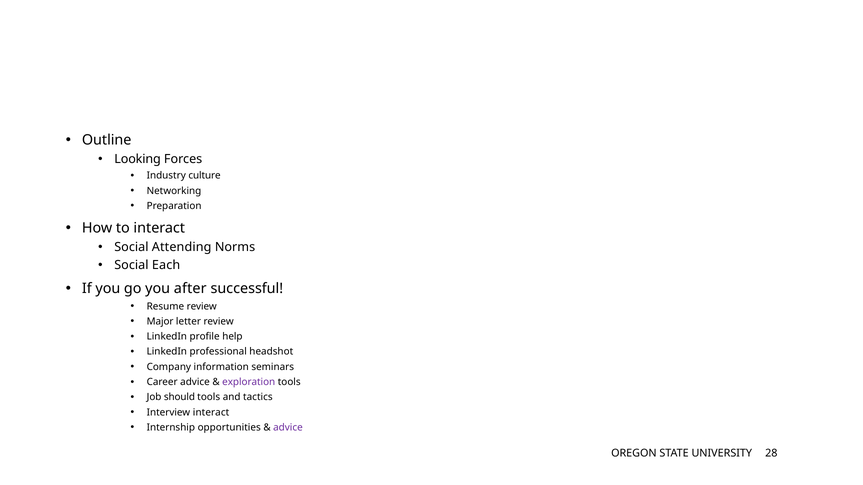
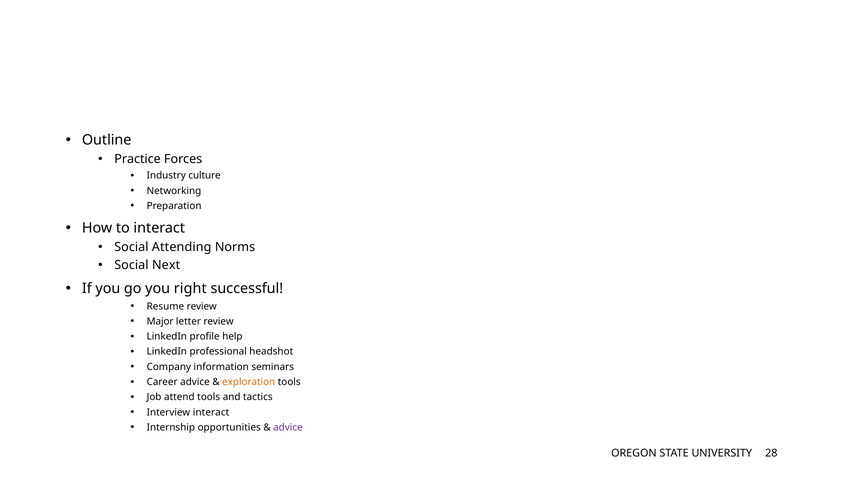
Looking: Looking -> Practice
Each: Each -> Next
after: after -> right
exploration colour: purple -> orange
should: should -> attend
